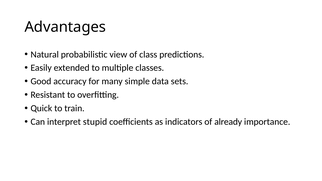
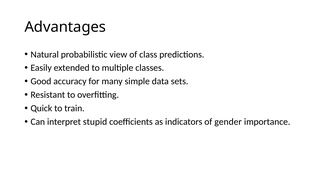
already: already -> gender
